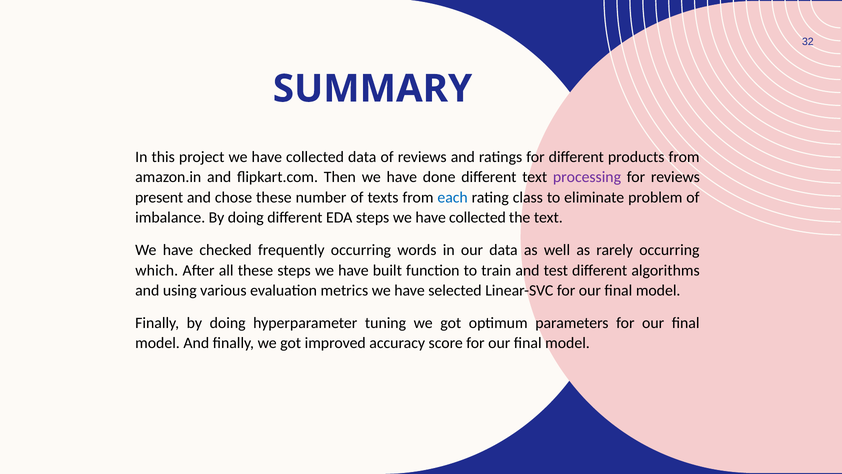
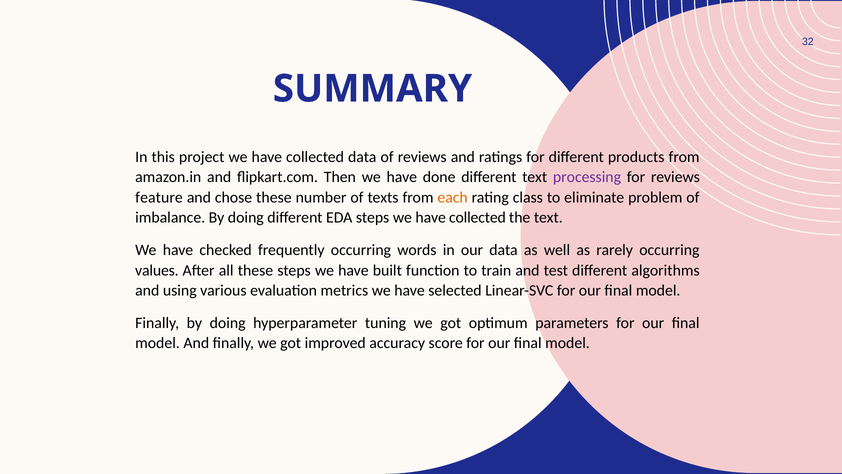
present: present -> feature
each colour: blue -> orange
which: which -> values
